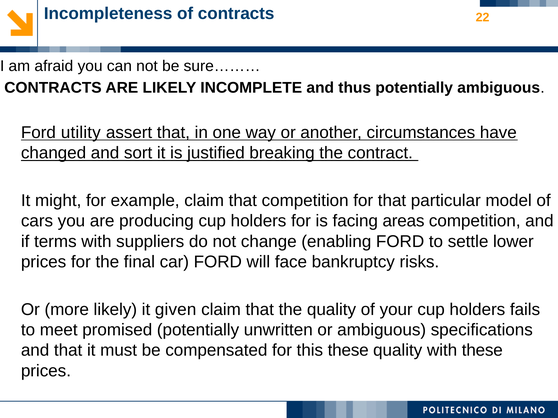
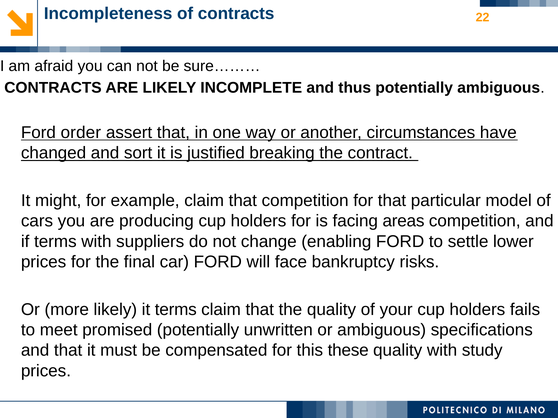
utility: utility -> order
it given: given -> terms
with these: these -> study
